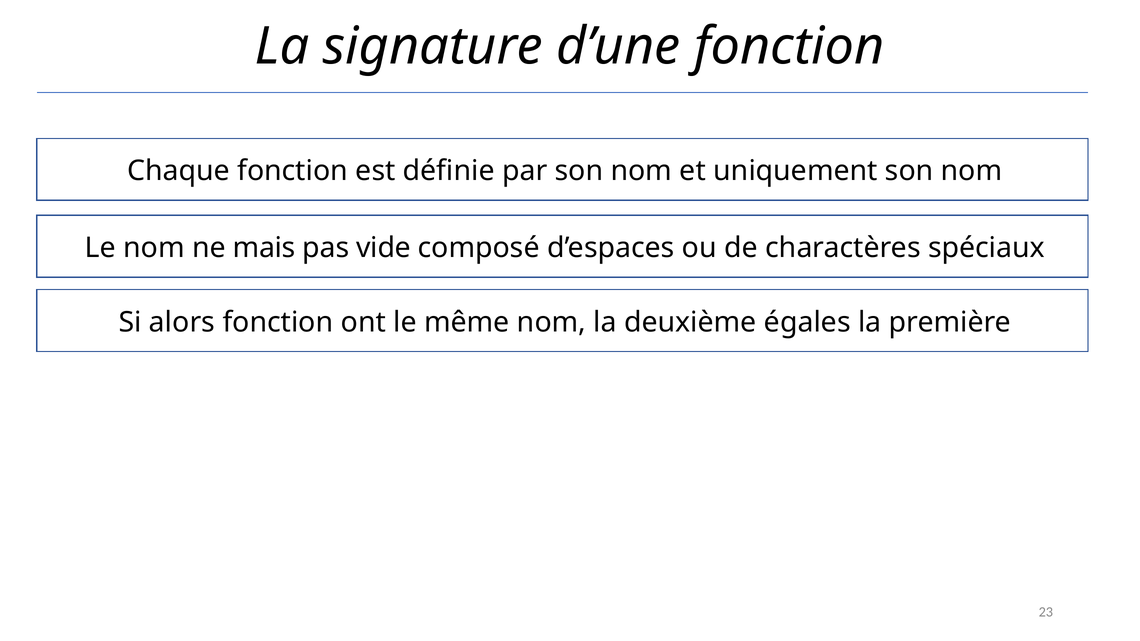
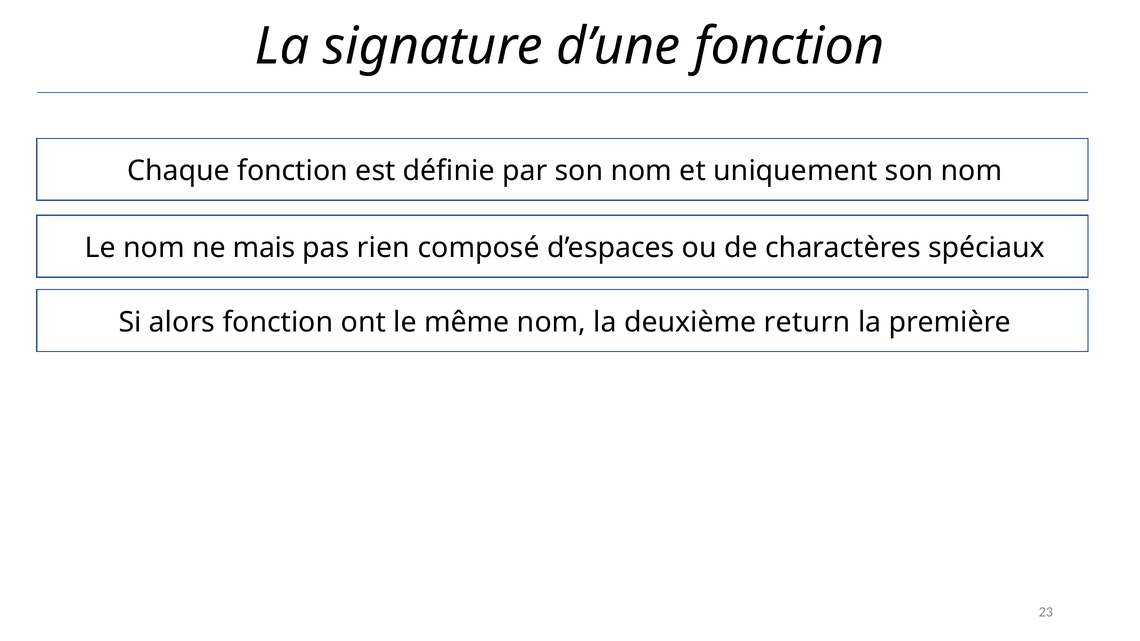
vide: vide -> rien
égales: égales -> return
